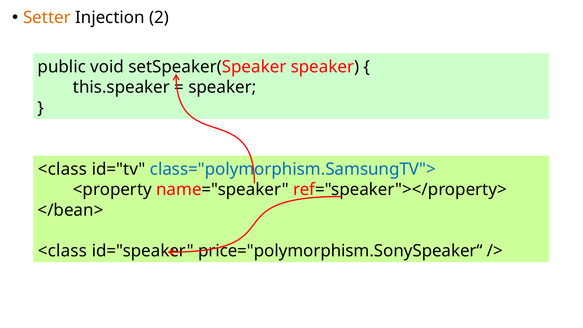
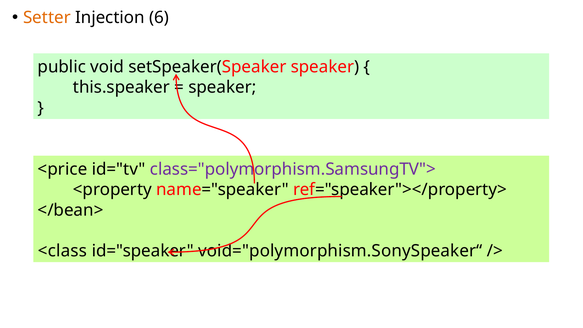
2: 2 -> 6
<class at (62, 169): <class -> <price
class="polymorphism.SamsungTV"> colour: blue -> purple
price="polymorphism.SonySpeaker“: price="polymorphism.SonySpeaker“ -> void="polymorphism.SonySpeaker“
